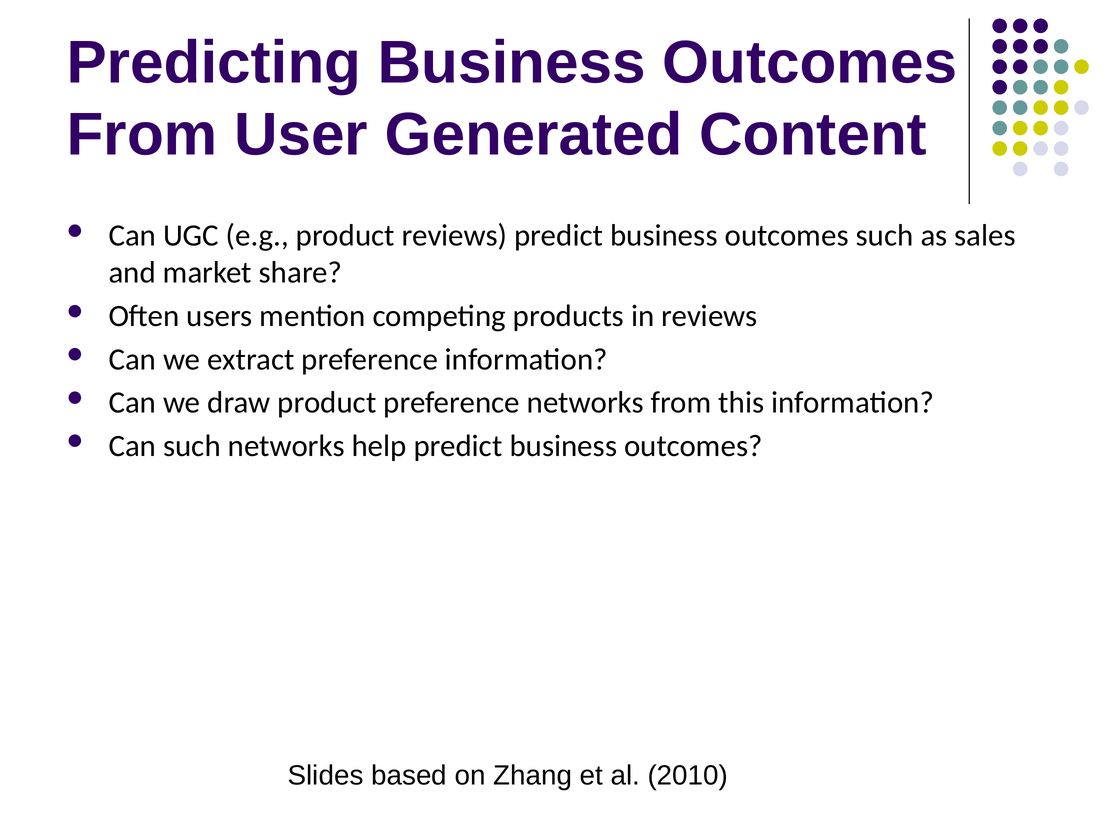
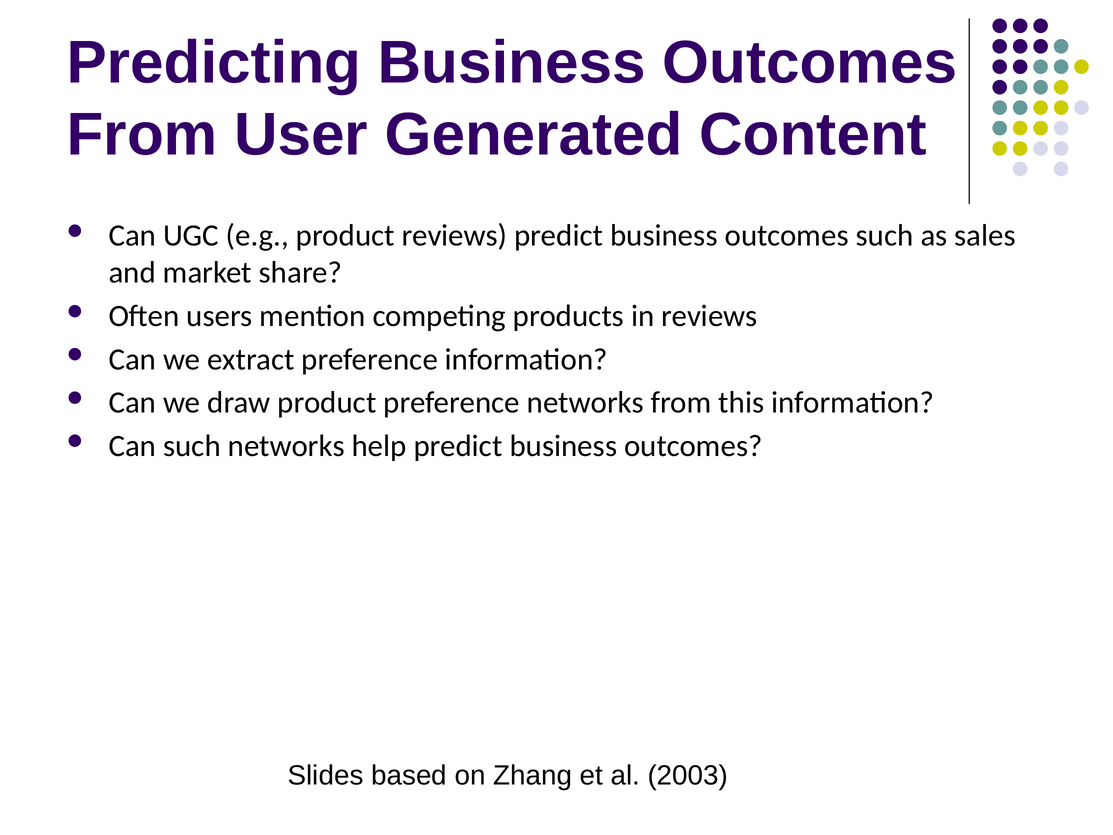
2010: 2010 -> 2003
